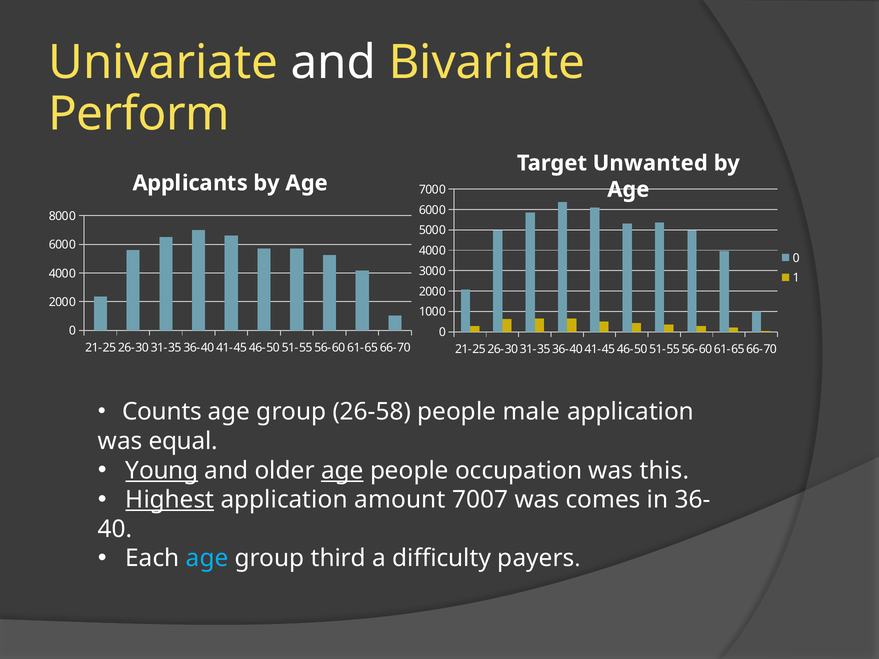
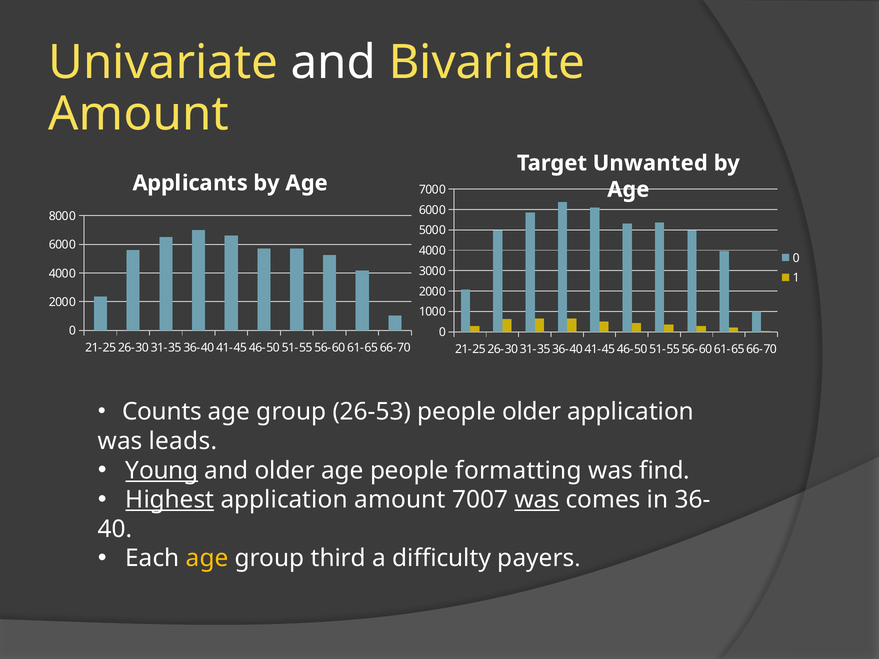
Perform at (139, 114): Perform -> Amount
26-58: 26-58 -> 26-53
people male: male -> older
equal: equal -> leads
age at (342, 471) underline: present -> none
occupation: occupation -> formatting
this: this -> find
was at (537, 500) underline: none -> present
age at (207, 559) colour: light blue -> yellow
